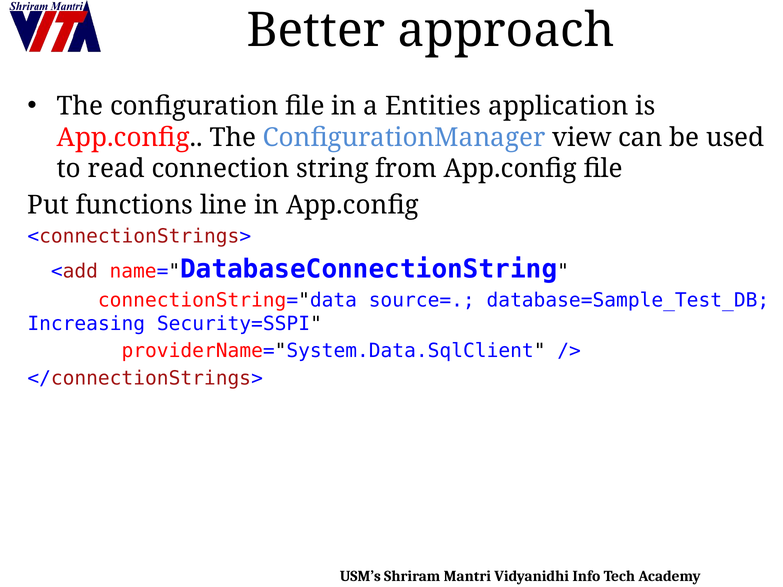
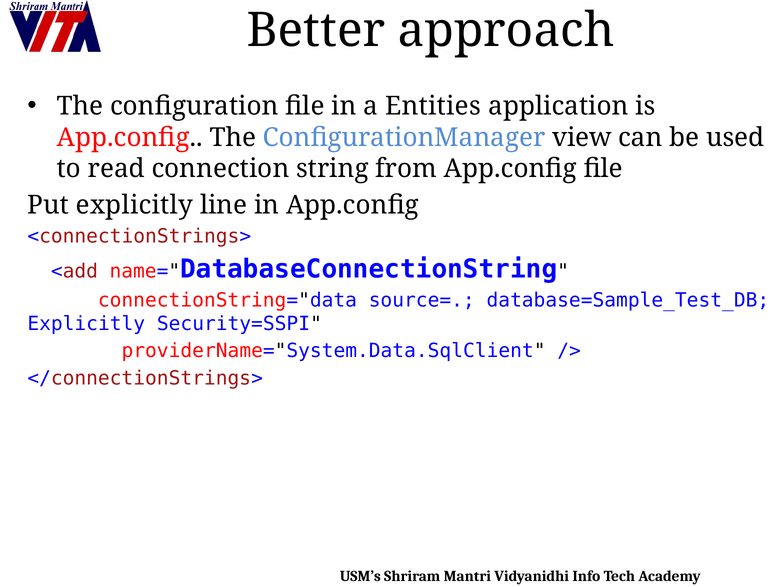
Put functions: functions -> explicitly
Increasing at (86, 324): Increasing -> Explicitly
